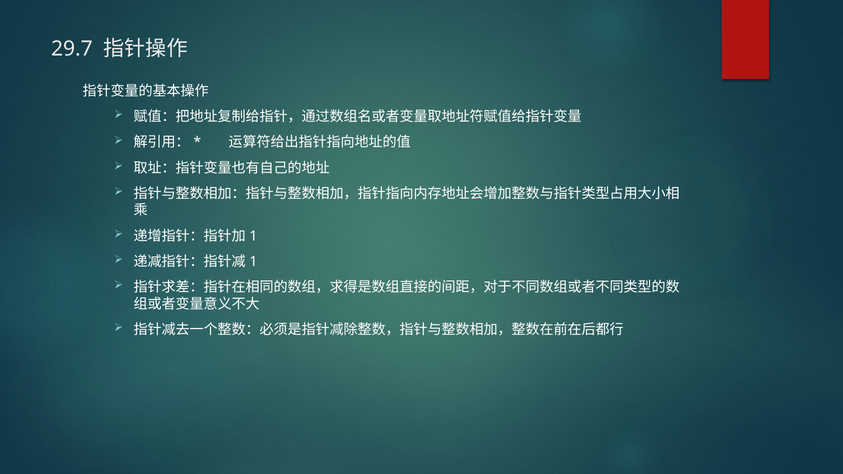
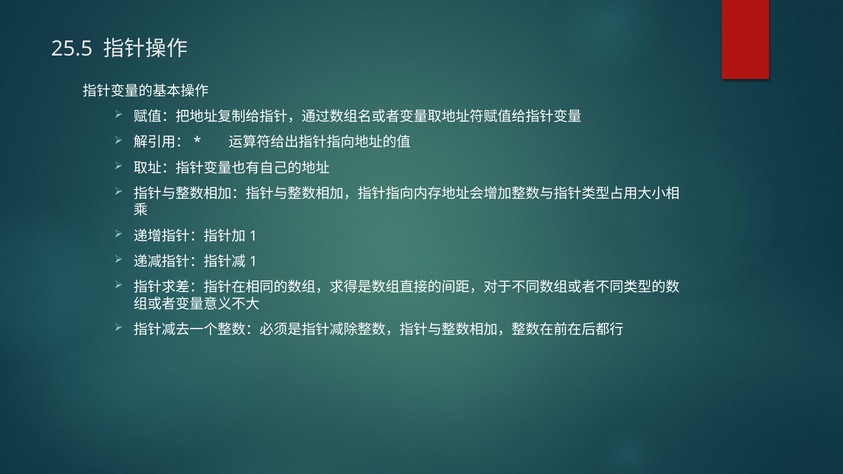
29.7: 29.7 -> 25.5
